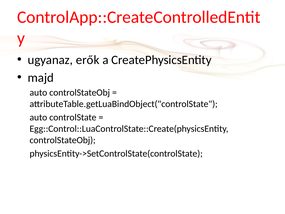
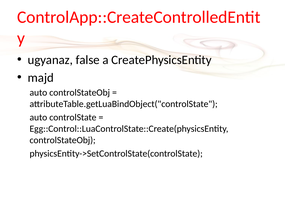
erők: erők -> false
